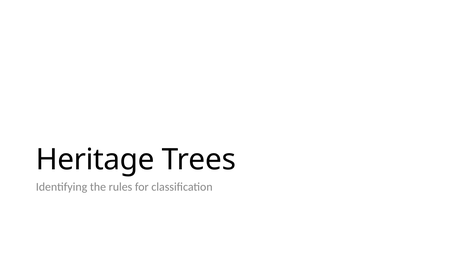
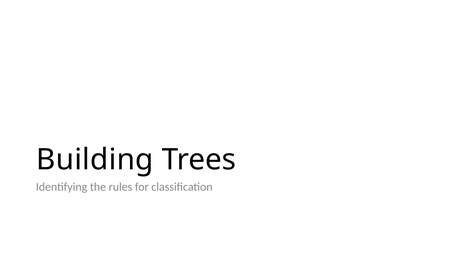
Heritage: Heritage -> Building
